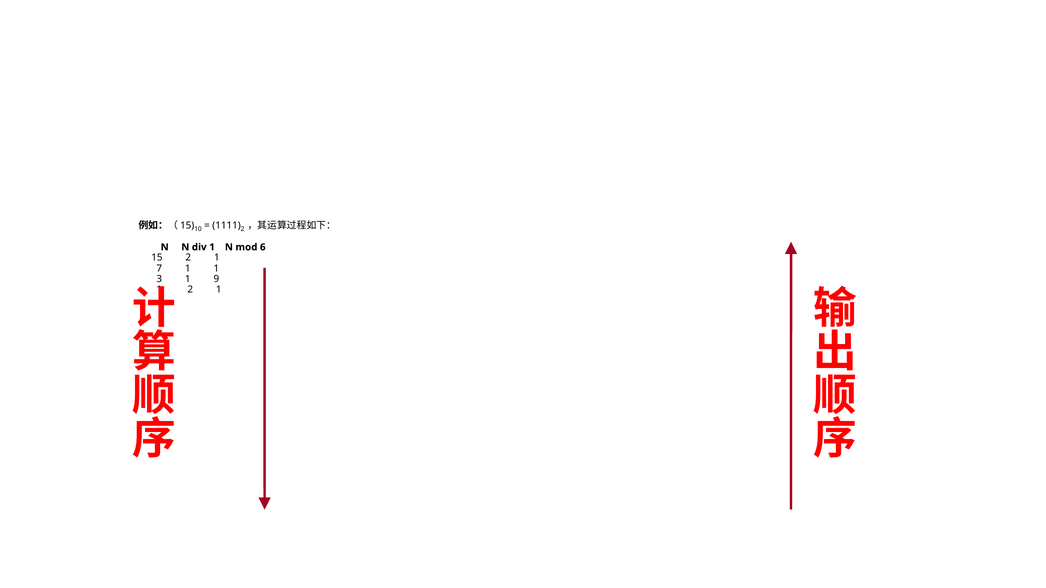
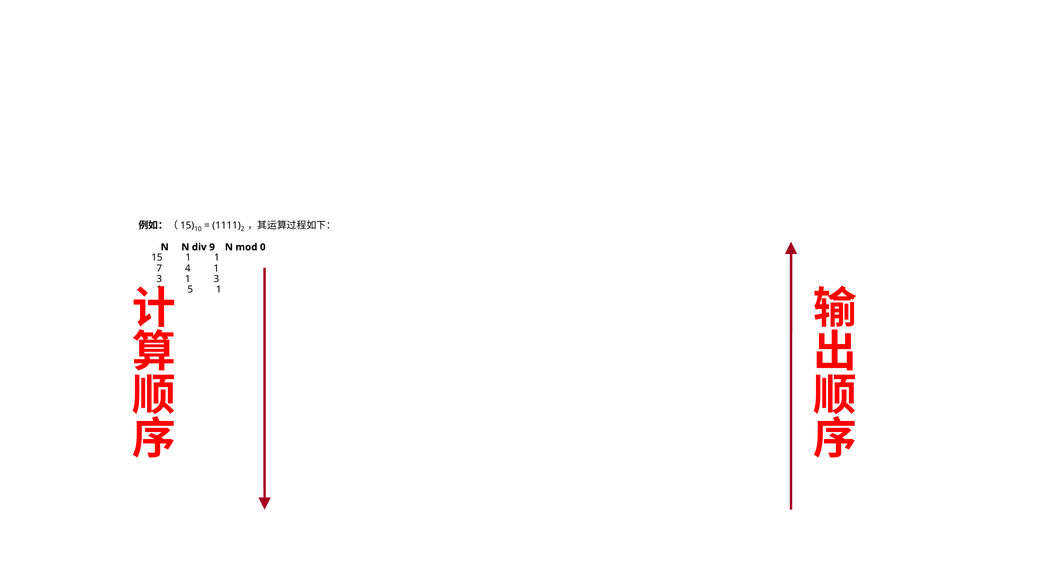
div 1: 1 -> 9
6: 6 -> 0
15 2: 2 -> 1
7 1: 1 -> 4
3 1 9: 9 -> 3
1 2: 2 -> 5
